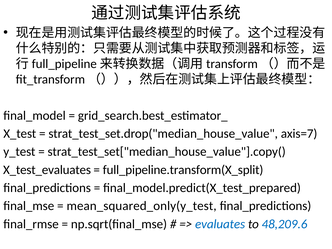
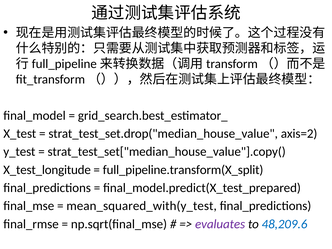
axis=7: axis=7 -> axis=2
X_test_evaluates: X_test_evaluates -> X_test_longitude
mean_squared_only(y_test: mean_squared_only(y_test -> mean_squared_with(y_test
evaluates colour: blue -> purple
